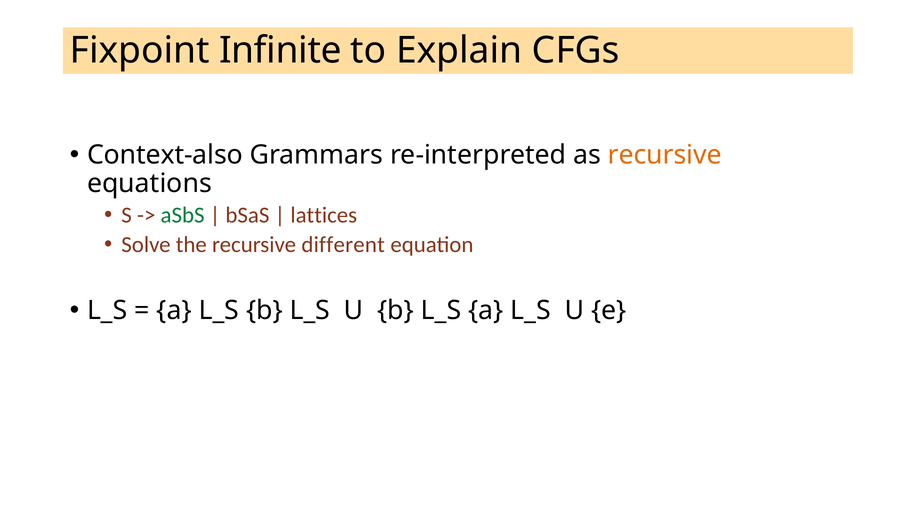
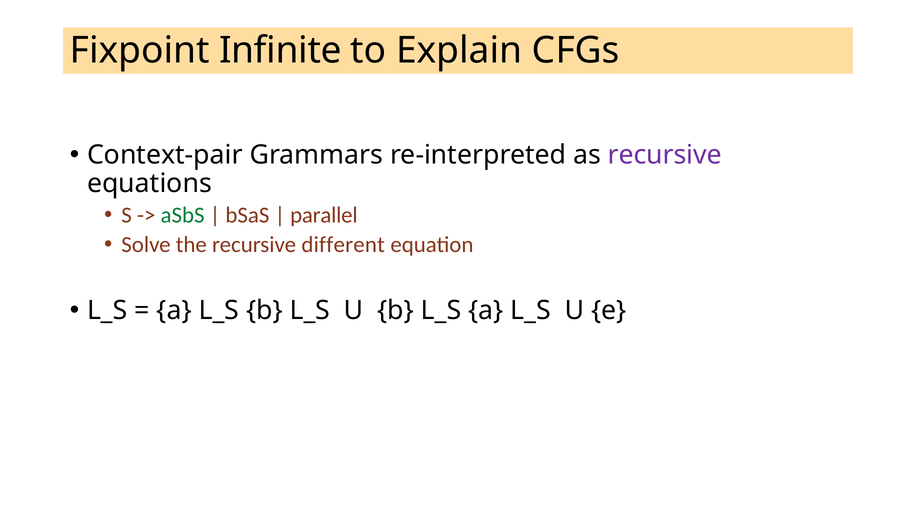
Context-also: Context-also -> Context-pair
recursive at (665, 155) colour: orange -> purple
lattices: lattices -> parallel
